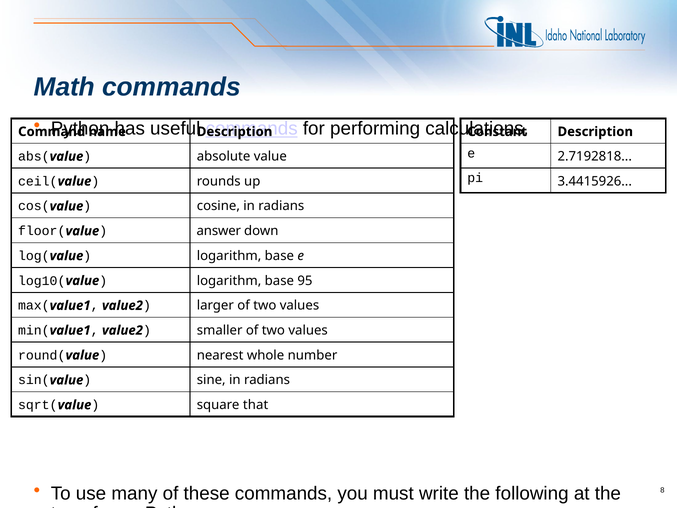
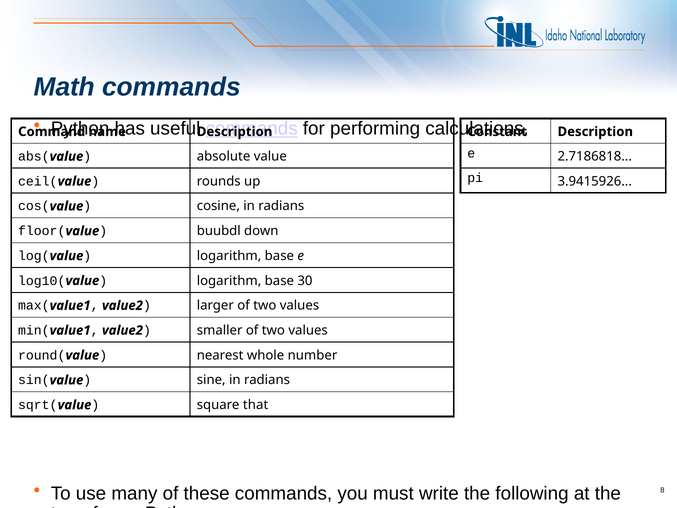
2.7192818: 2.7192818 -> 2.7186818
3.4415926: 3.4415926 -> 3.9415926
answer: answer -> buubdl
95: 95 -> 30
